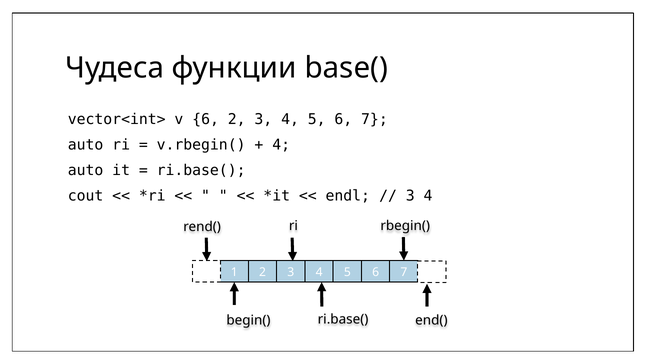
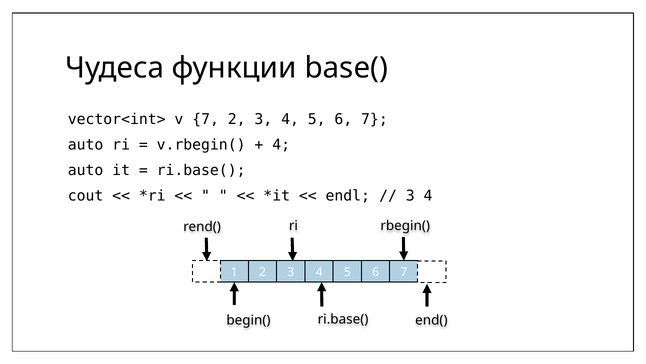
v 6: 6 -> 7
